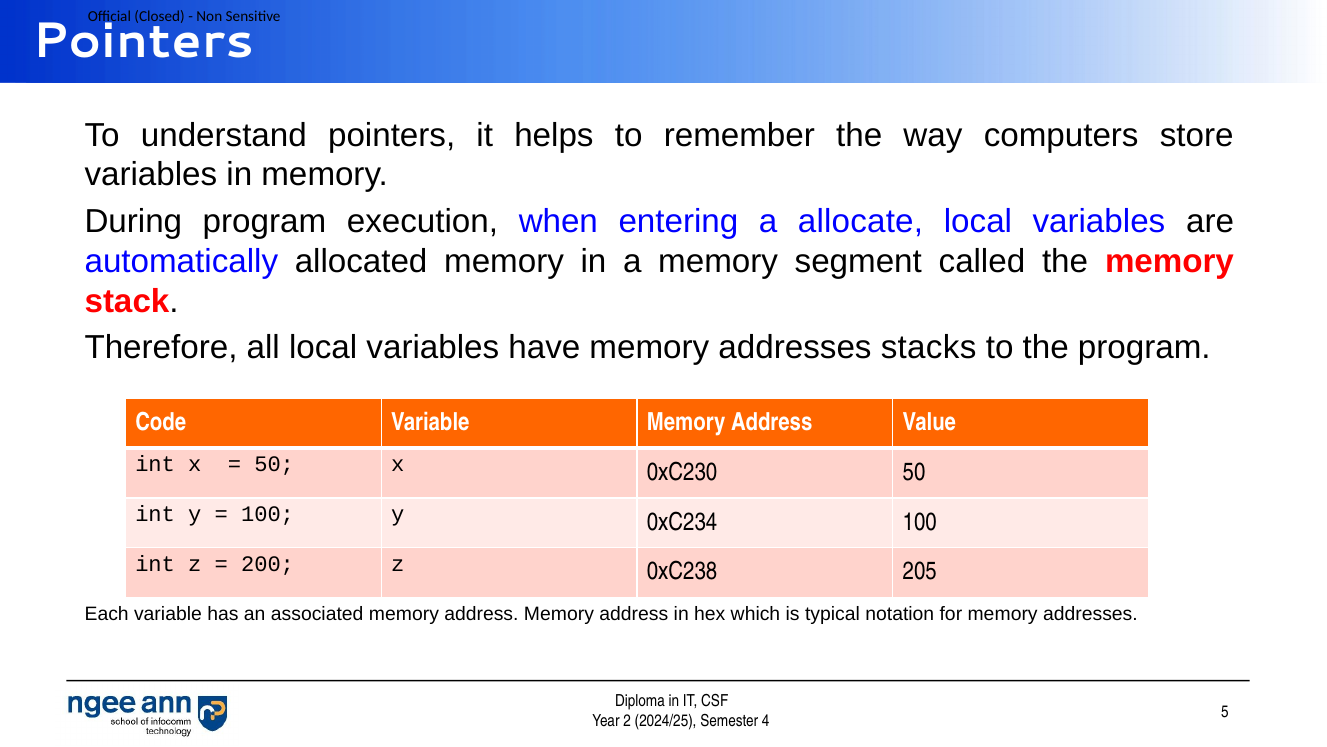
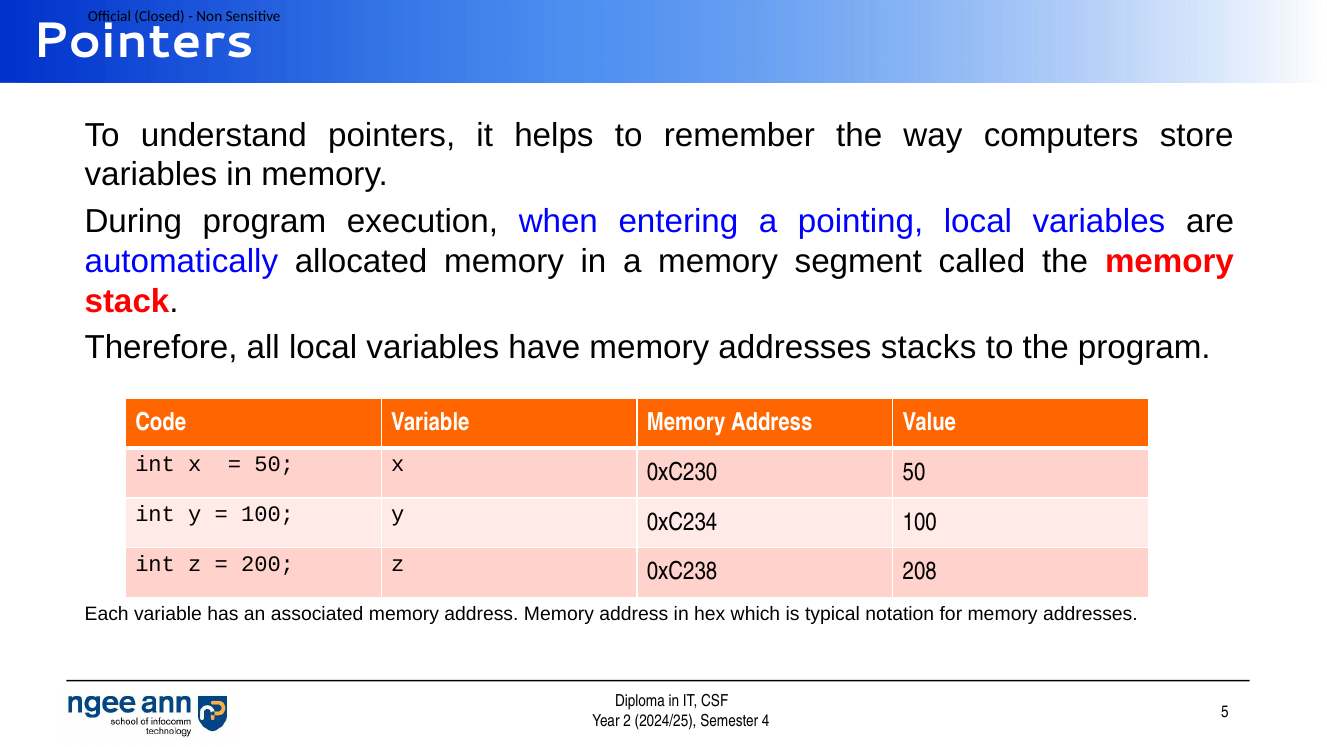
allocate: allocate -> pointing
205: 205 -> 208
